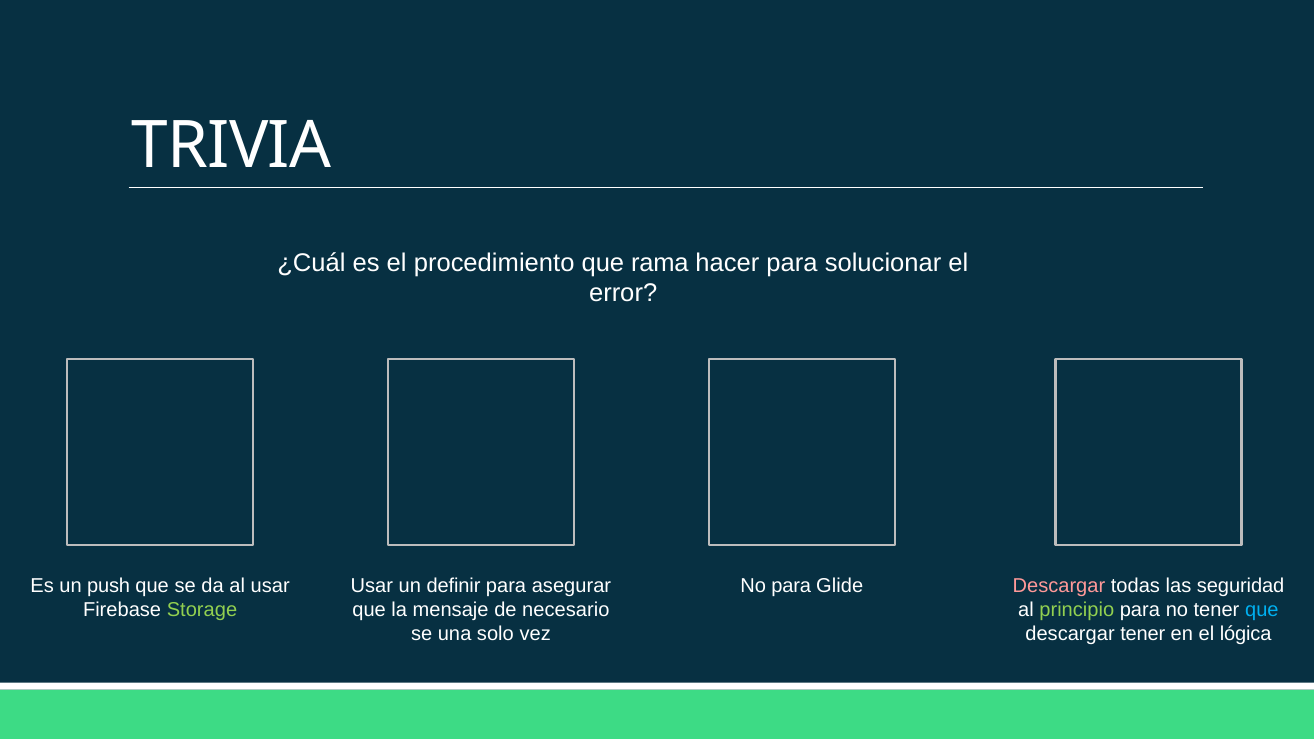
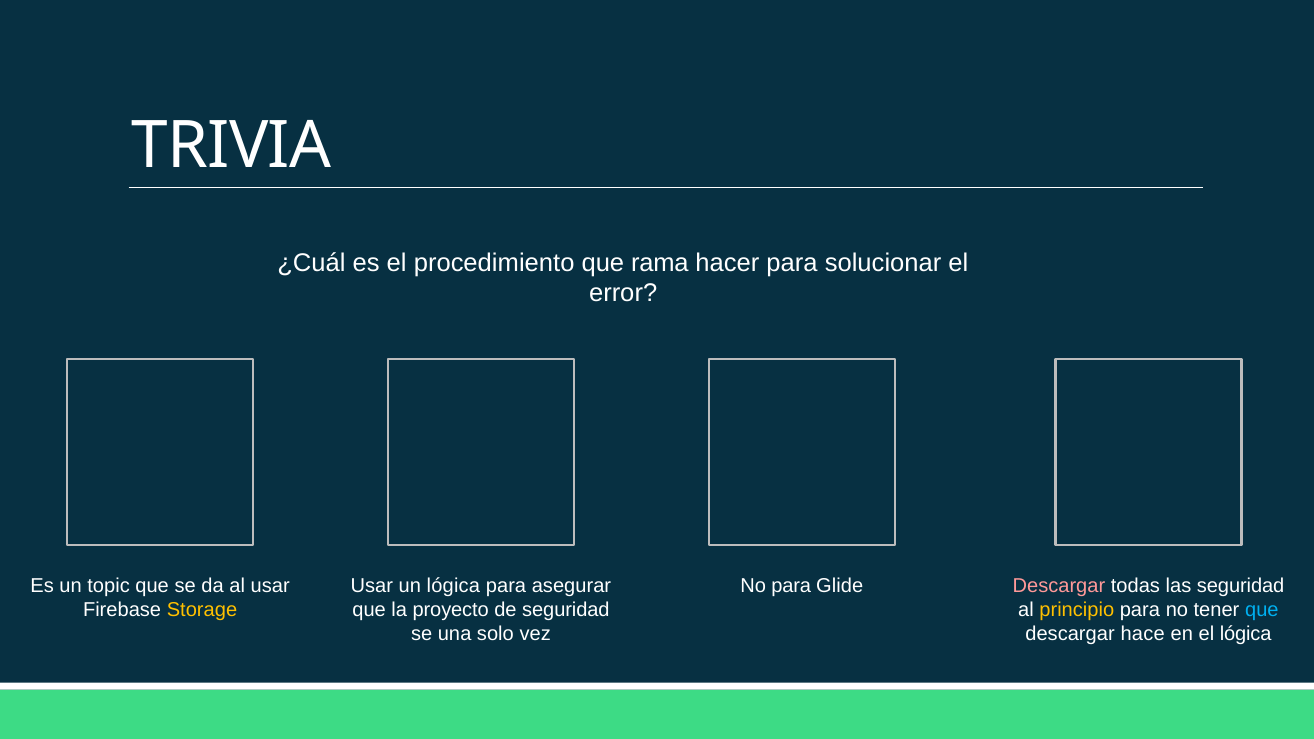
un definir: definir -> lógica
push: push -> topic
mensaje: mensaje -> proyecto
de necesario: necesario -> seguridad
principio colour: light green -> yellow
Storage colour: light green -> yellow
descargar tener: tener -> hace
